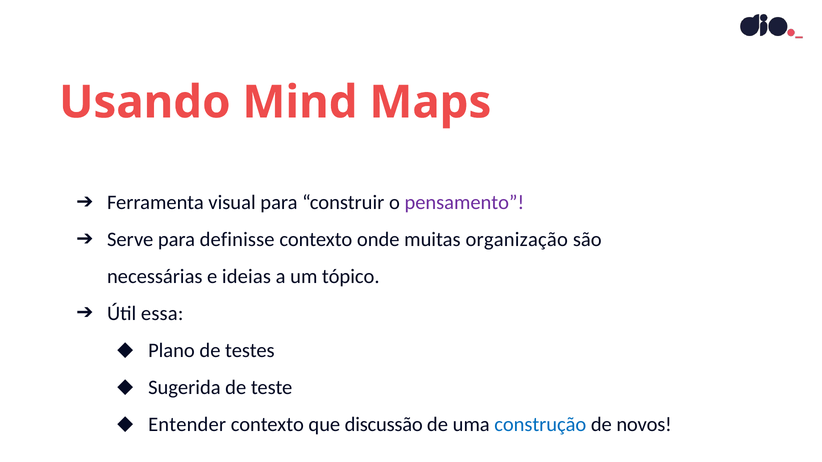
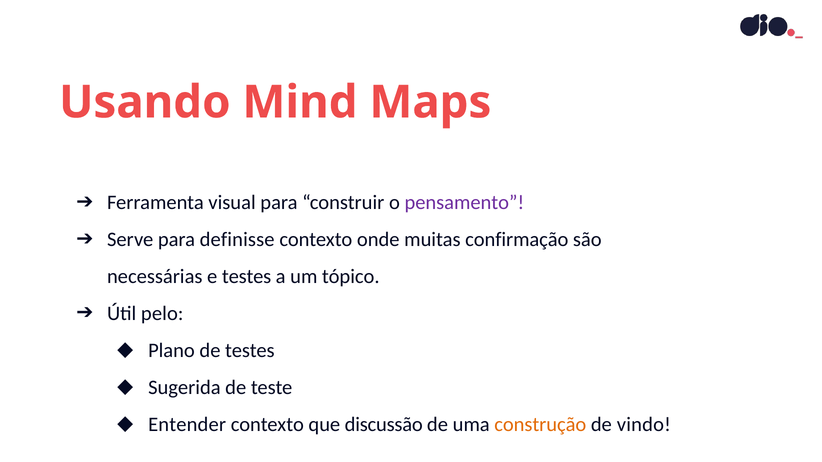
organização: organização -> confirmação
e ideias: ideias -> testes
essa: essa -> pelo
construção colour: blue -> orange
novos: novos -> vindo
